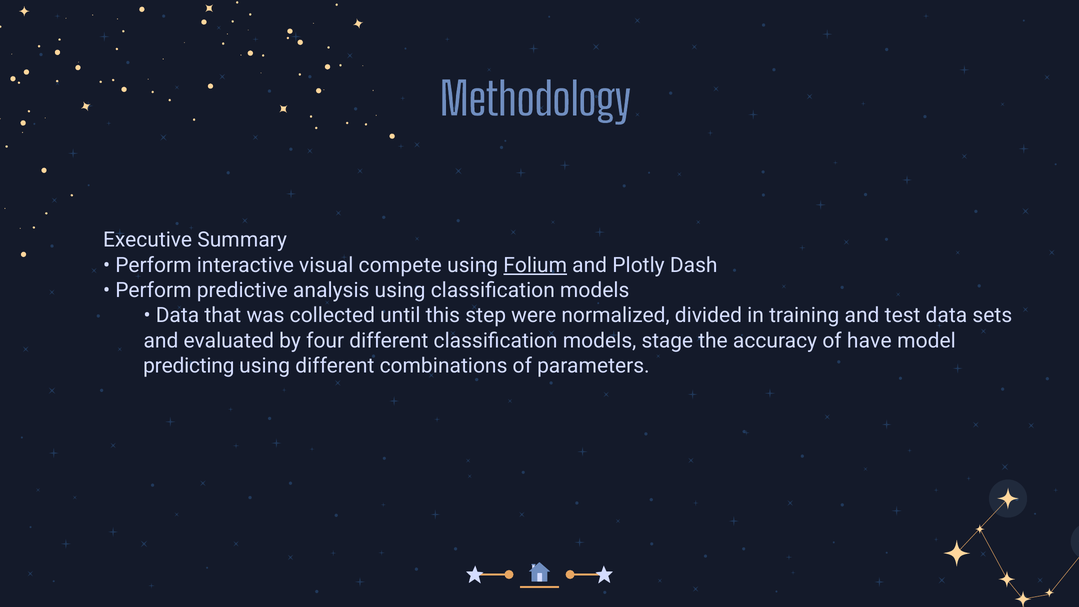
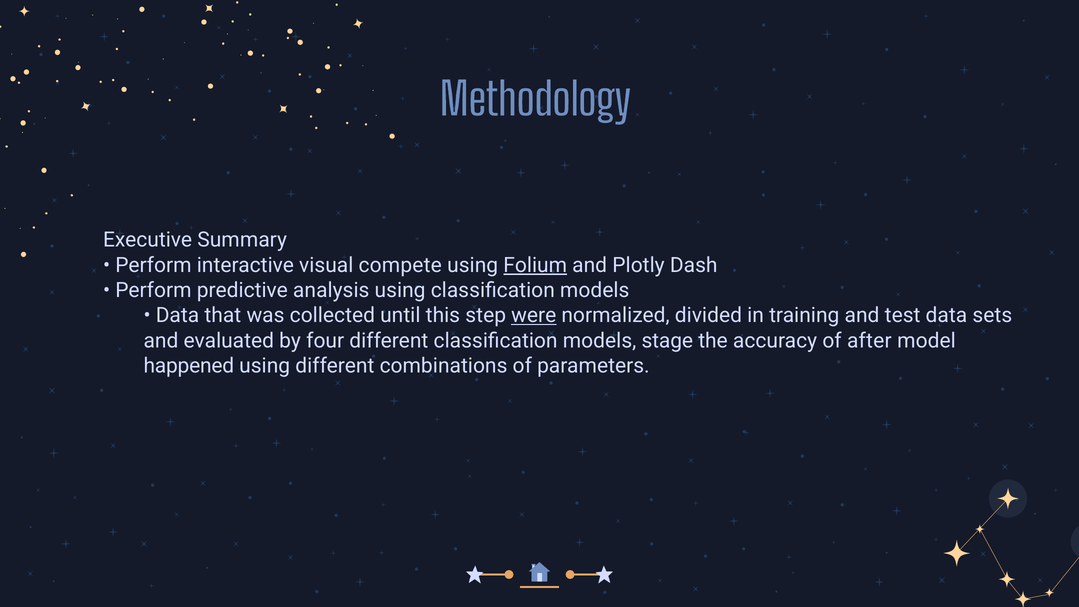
were underline: none -> present
have: have -> after
predicting: predicting -> happened
